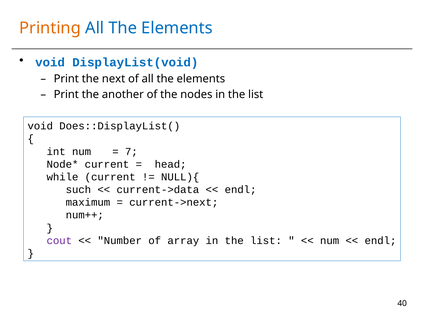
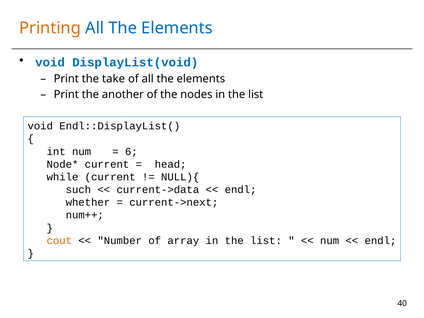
next: next -> take
Does::DisplayList(: Does::DisplayList( -> Endl::DisplayList(
7: 7 -> 6
maximum: maximum -> whether
cout colour: purple -> orange
